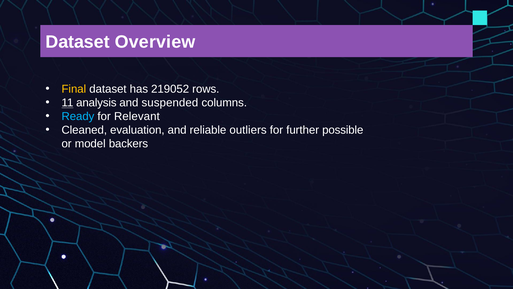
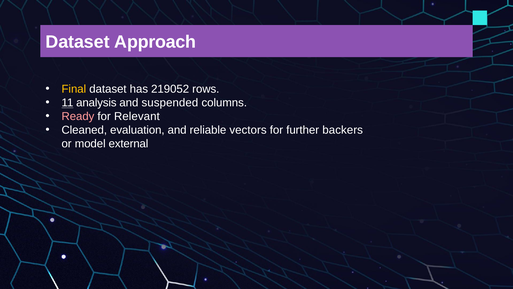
Overview: Overview -> Approach
Ready colour: light blue -> pink
outliers: outliers -> vectors
possible: possible -> backers
backers: backers -> external
